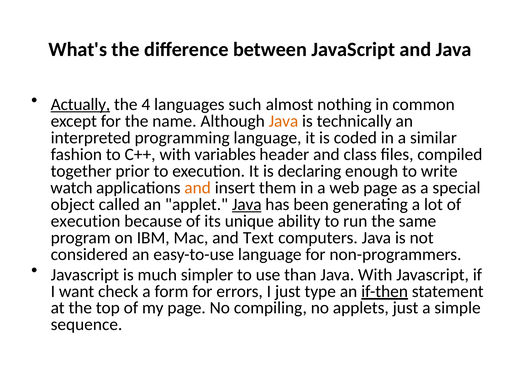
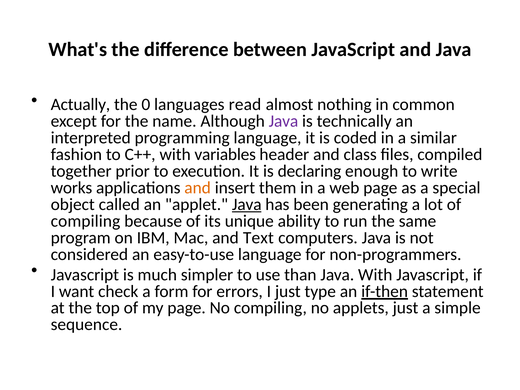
Actually underline: present -> none
4: 4 -> 0
such: such -> read
Java at (283, 121) colour: orange -> purple
watch: watch -> works
execution at (86, 221): execution -> compiling
